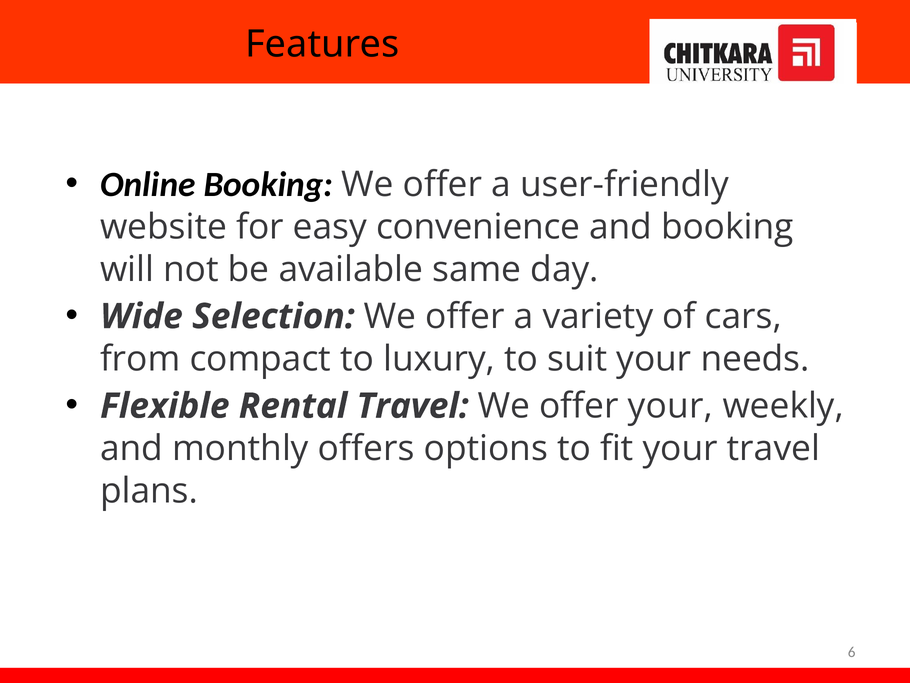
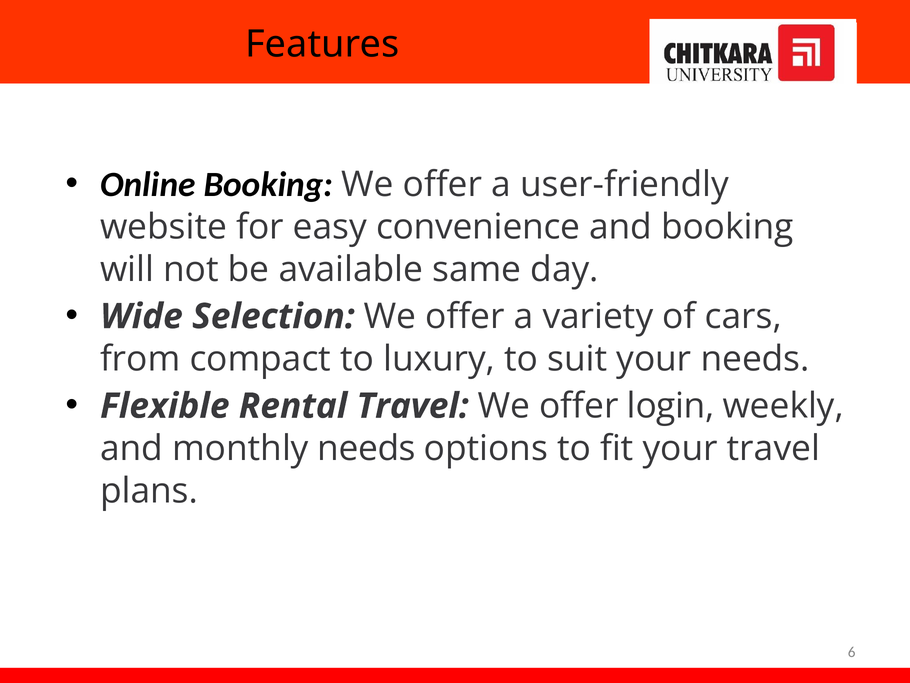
offer your: your -> login
monthly offers: offers -> needs
